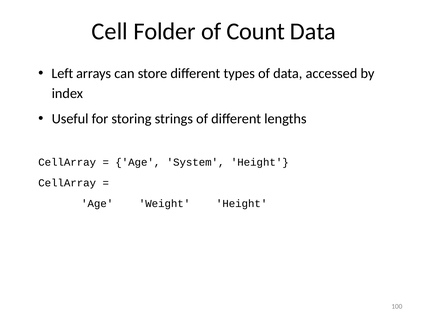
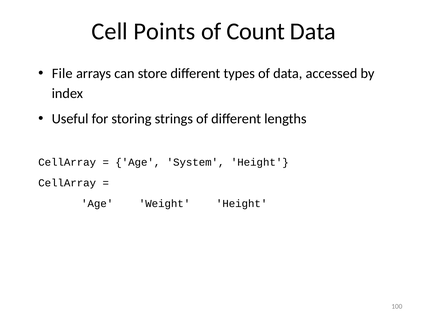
Folder: Folder -> Points
Left: Left -> File
